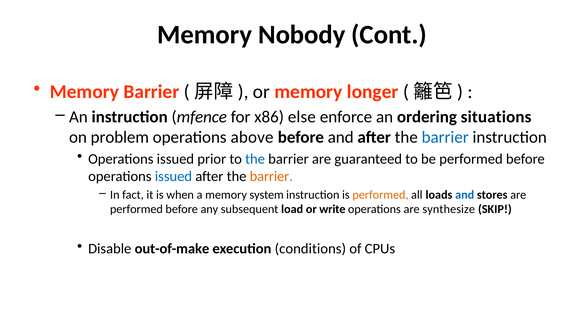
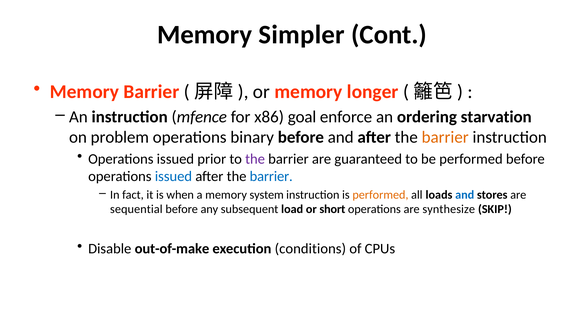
Nobody: Nobody -> Simpler
else: else -> goal
situations: situations -> starvation
above: above -> binary
barrier at (445, 137) colour: blue -> orange
the at (255, 159) colour: blue -> purple
barrier at (271, 176) colour: orange -> blue
performed at (136, 209): performed -> sequential
write: write -> short
